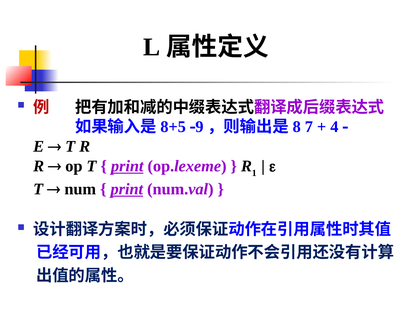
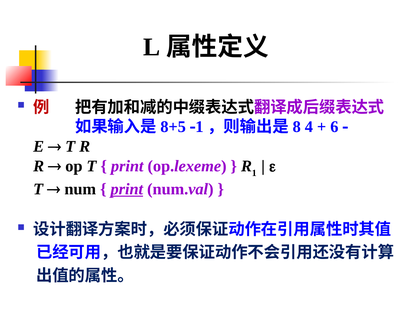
9 at (199, 127): 9 -> 1
7: 7 -> 4
4: 4 -> 6
print at (127, 166) underline: present -> none
